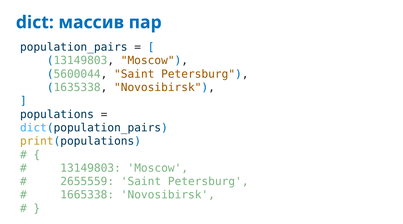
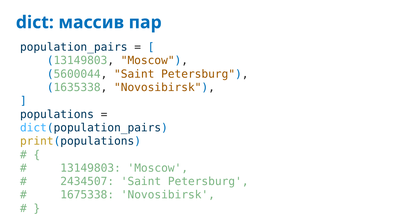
2655559: 2655559 -> 2434507
1665338: 1665338 -> 1675338
